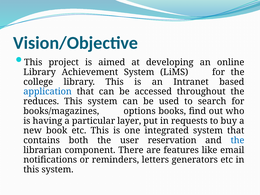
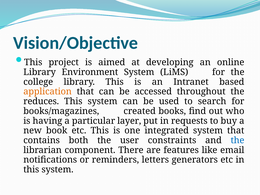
Achievement: Achievement -> Environment
application colour: blue -> orange
options: options -> created
reservation: reservation -> constraints
